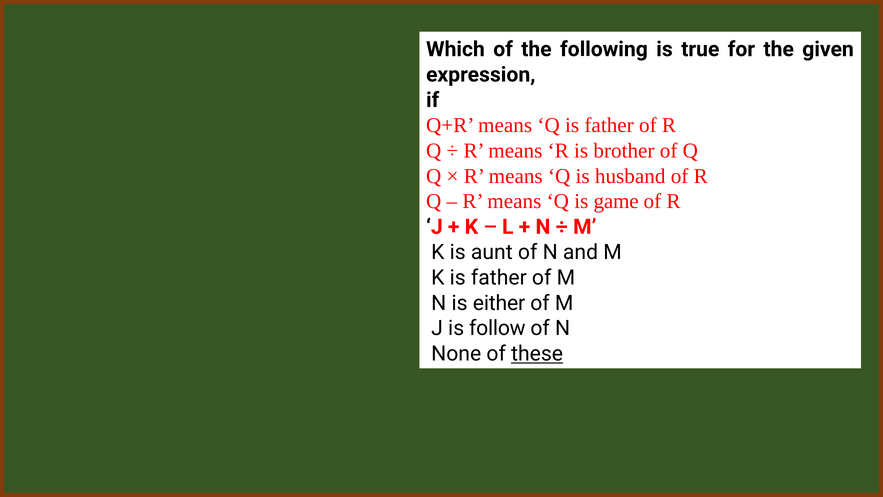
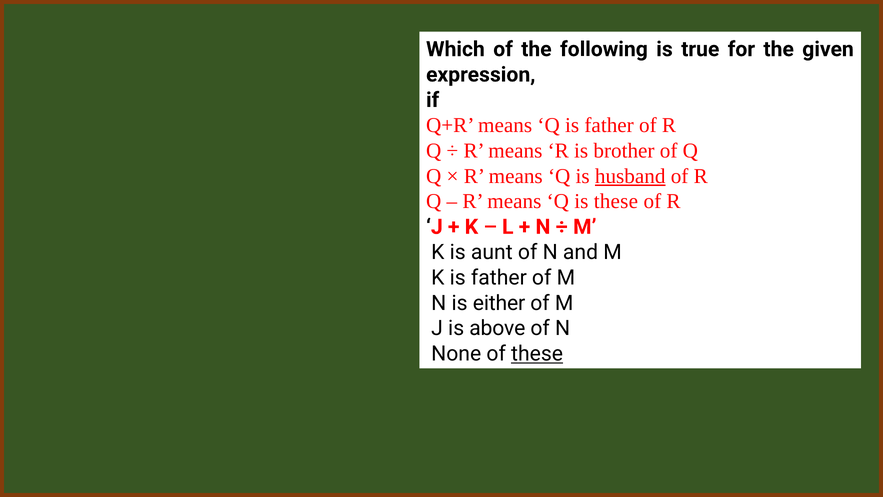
husband underline: none -> present
is game: game -> these
follow: follow -> above
